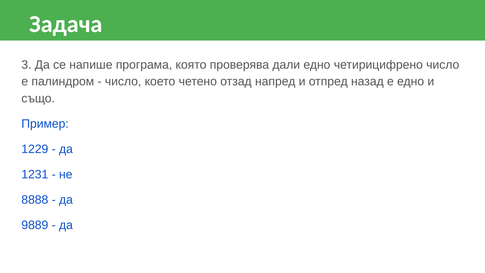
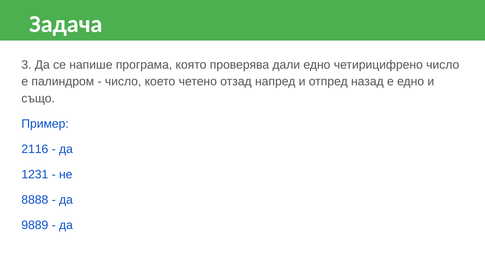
1229: 1229 -> 2116
